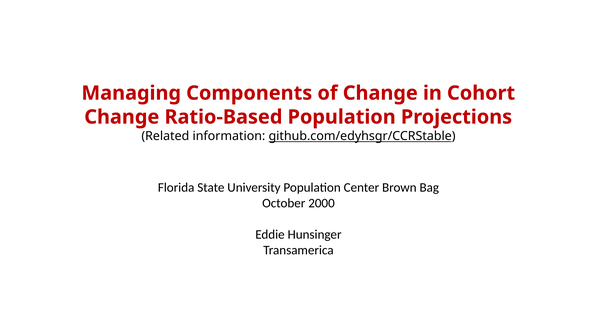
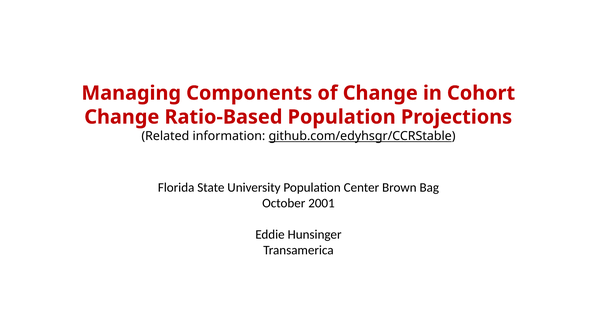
2000: 2000 -> 2001
